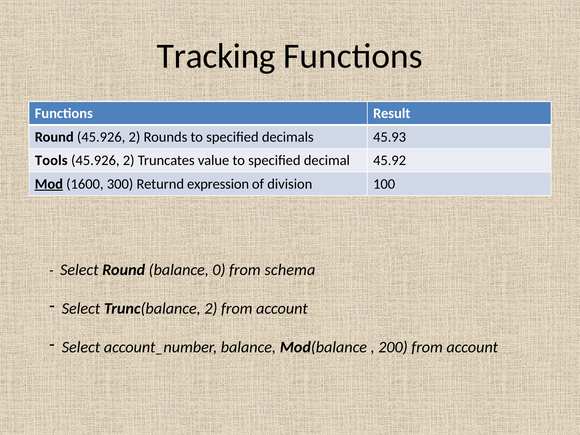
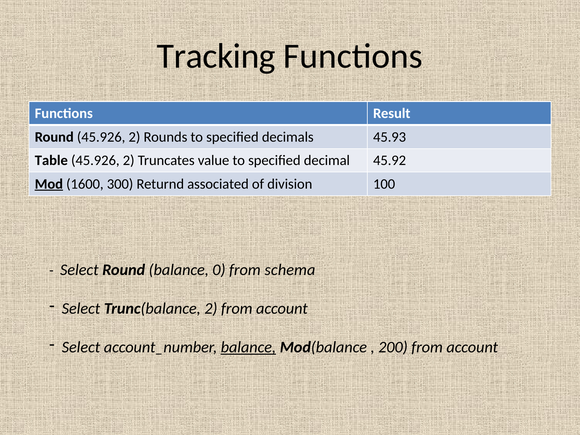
Tools: Tools -> Table
expression: expression -> associated
balance at (248, 347) underline: none -> present
